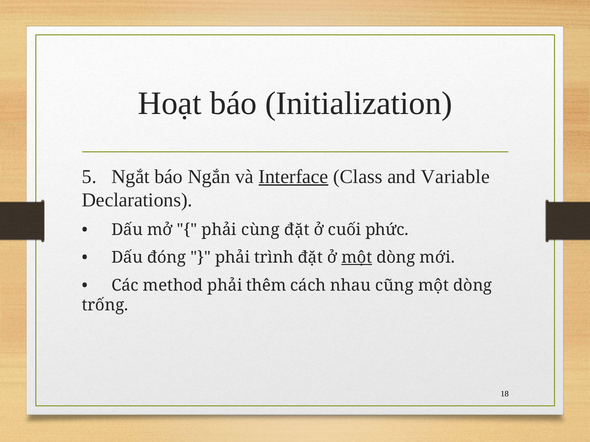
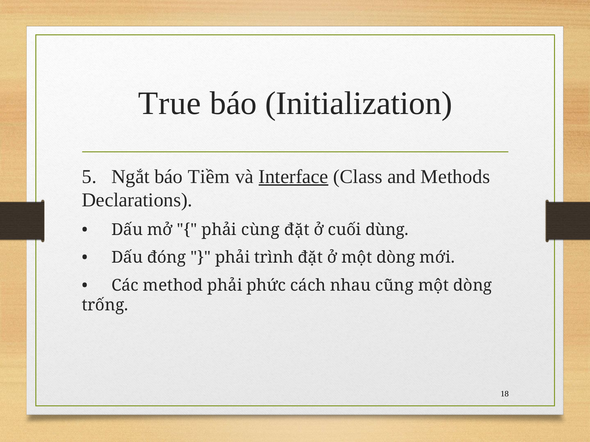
Hoạt: Hoạt -> True
Ngắn: Ngắn -> Tiềm
Variable: Variable -> Methods
phức: phức -> dùng
một at (357, 258) underline: present -> none
thêm: thêm -> phức
